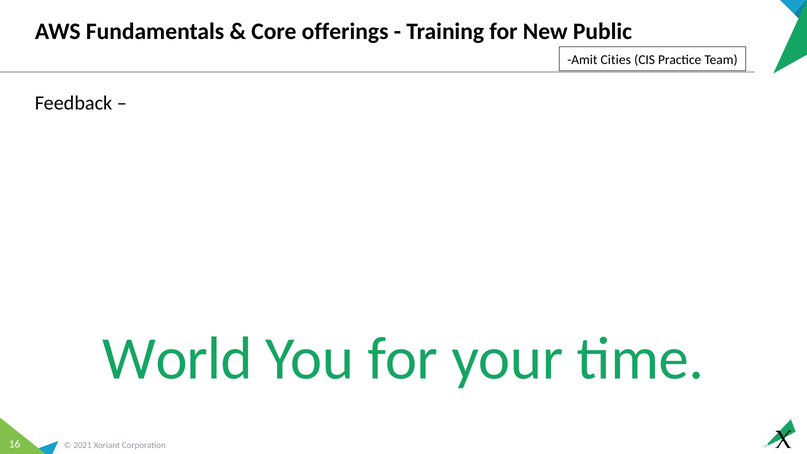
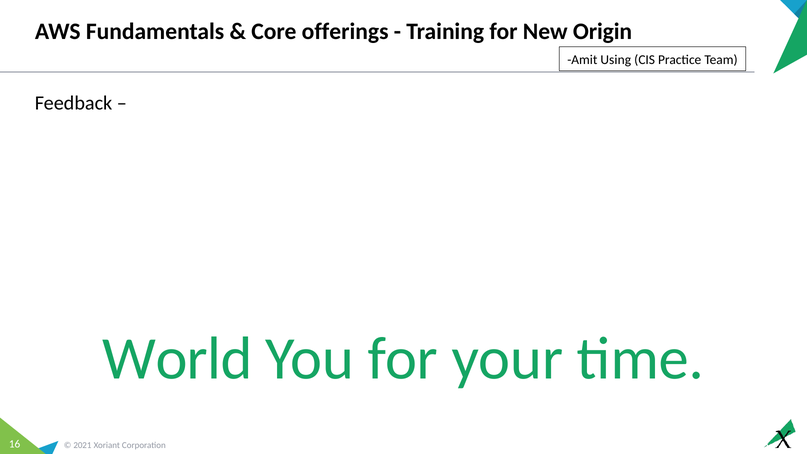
Public: Public -> Origin
Cities: Cities -> Using
